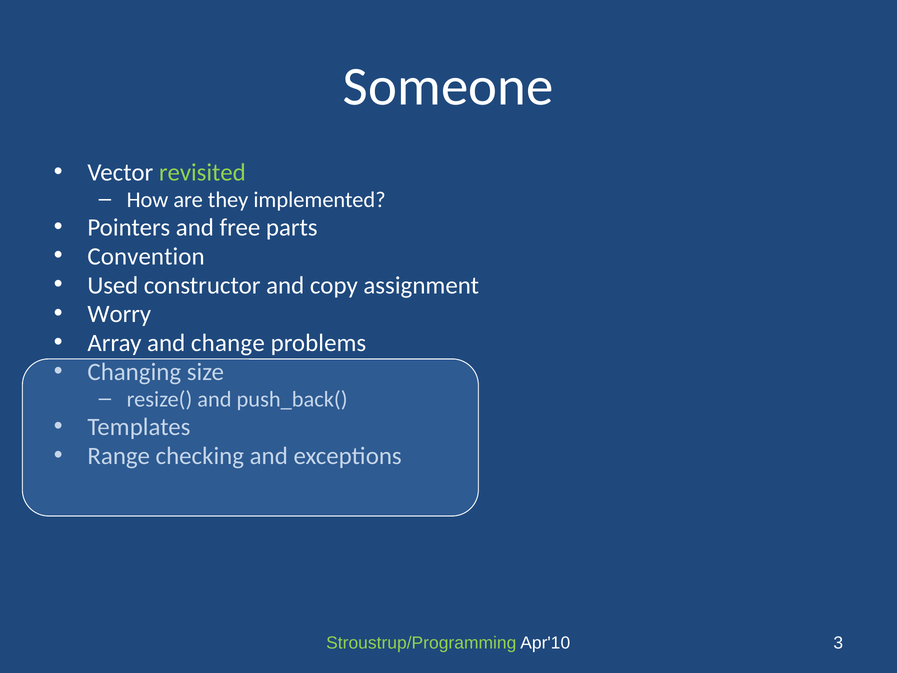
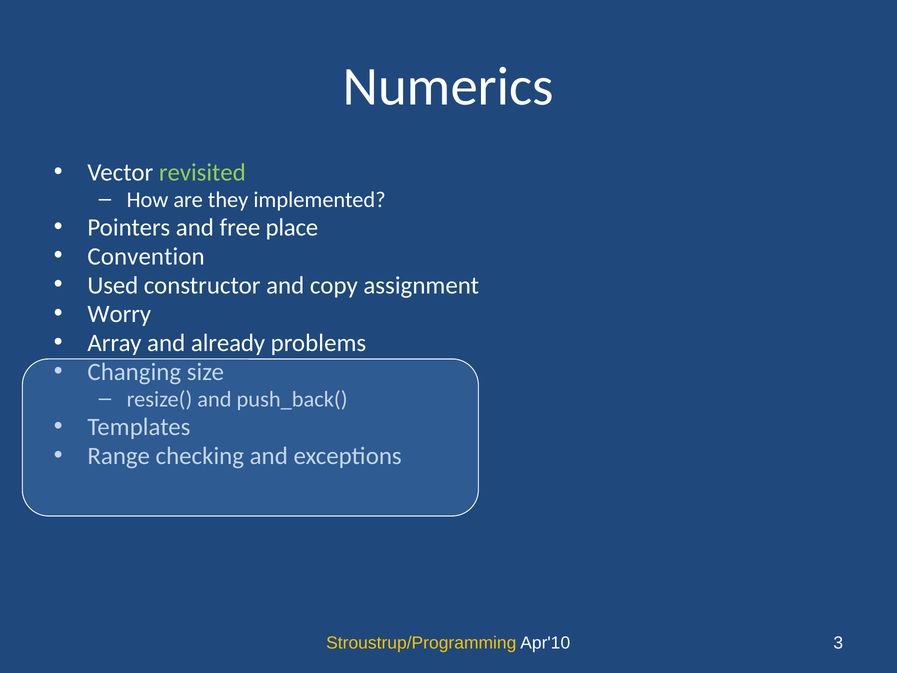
Someone: Someone -> Numerics
parts: parts -> place
change: change -> already
Stroustrup/Programming colour: light green -> yellow
